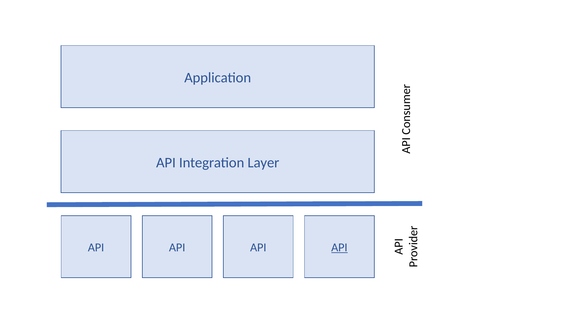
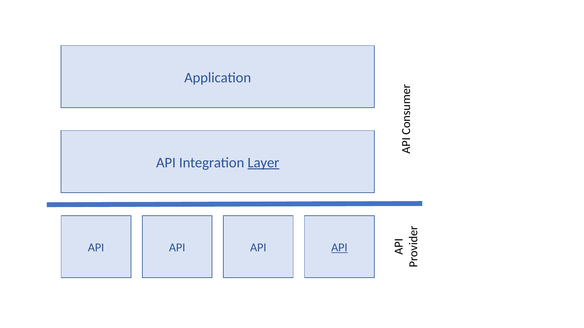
Layer underline: none -> present
